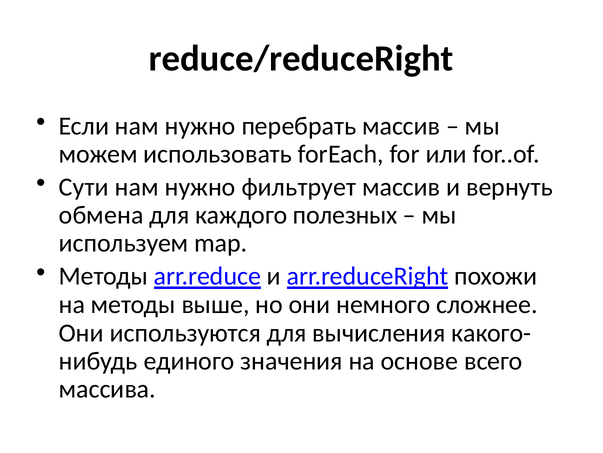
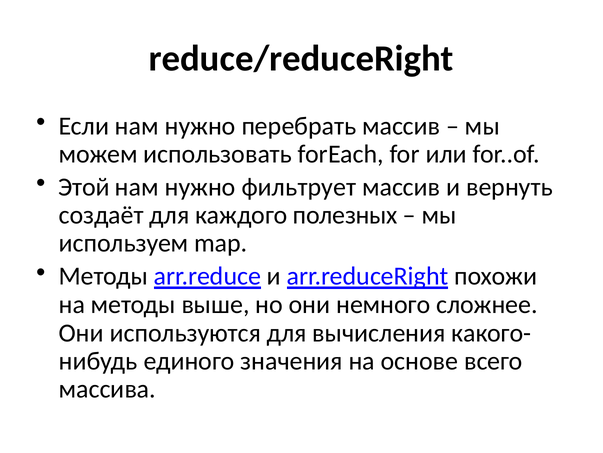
Сути: Сути -> Этой
обмена: обмена -> создаёт
